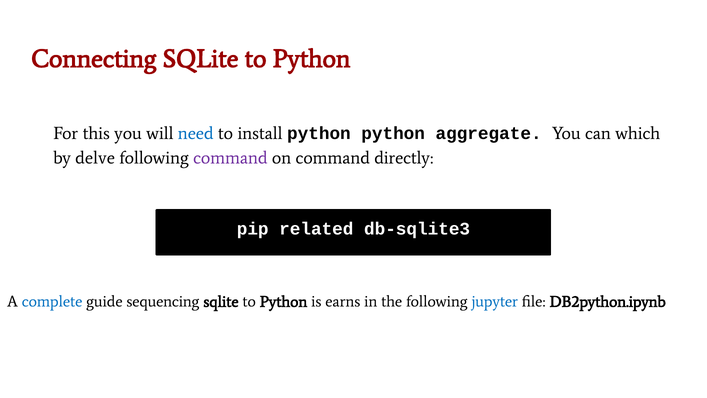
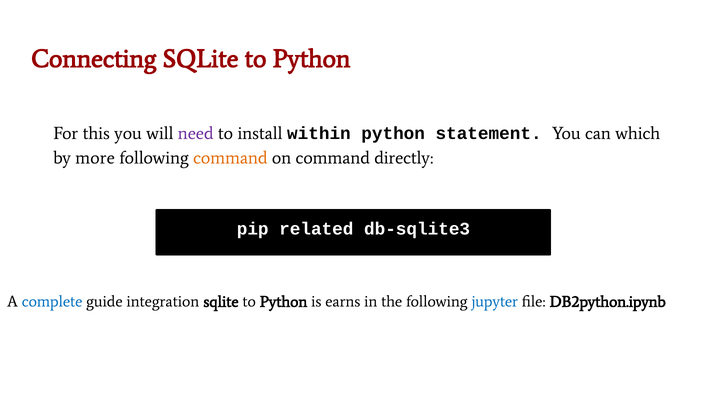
need colour: blue -> purple
install python: python -> within
aggregate: aggregate -> statement
delve: delve -> more
command at (230, 158) colour: purple -> orange
sequencing: sequencing -> integration
